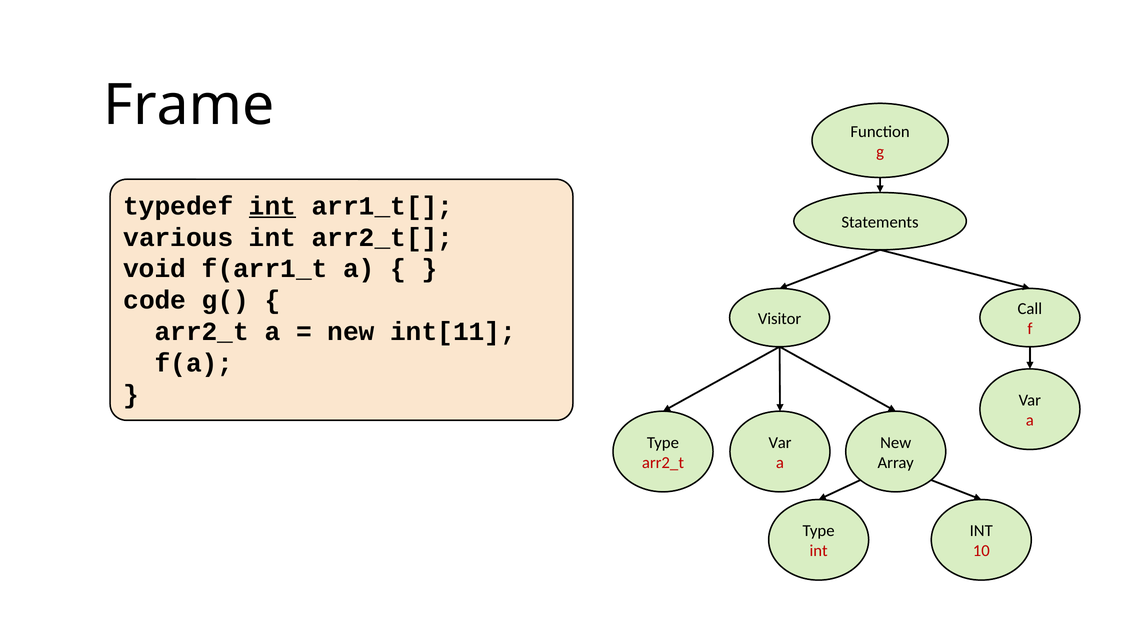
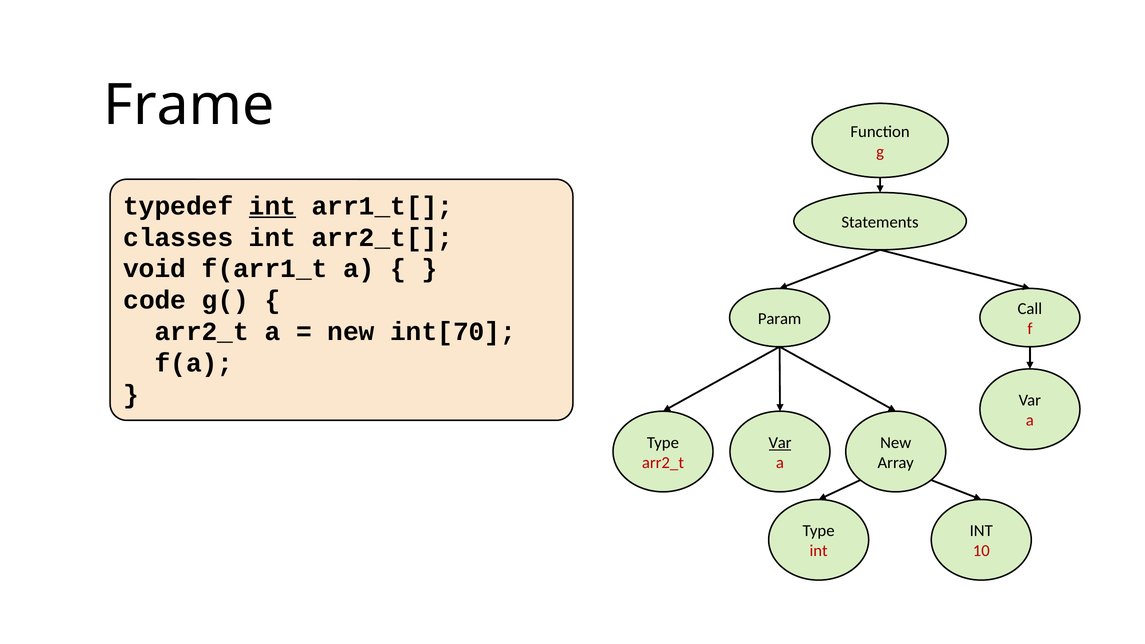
various: various -> classes
Visitor: Visitor -> Param
int[11: int[11 -> int[70
Var at (780, 443) underline: none -> present
